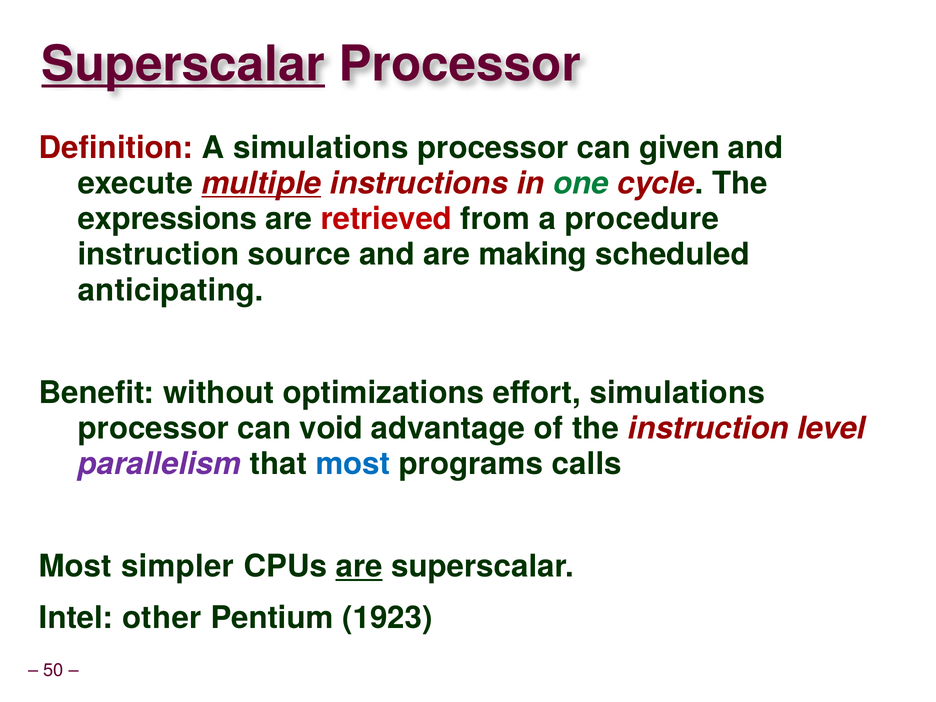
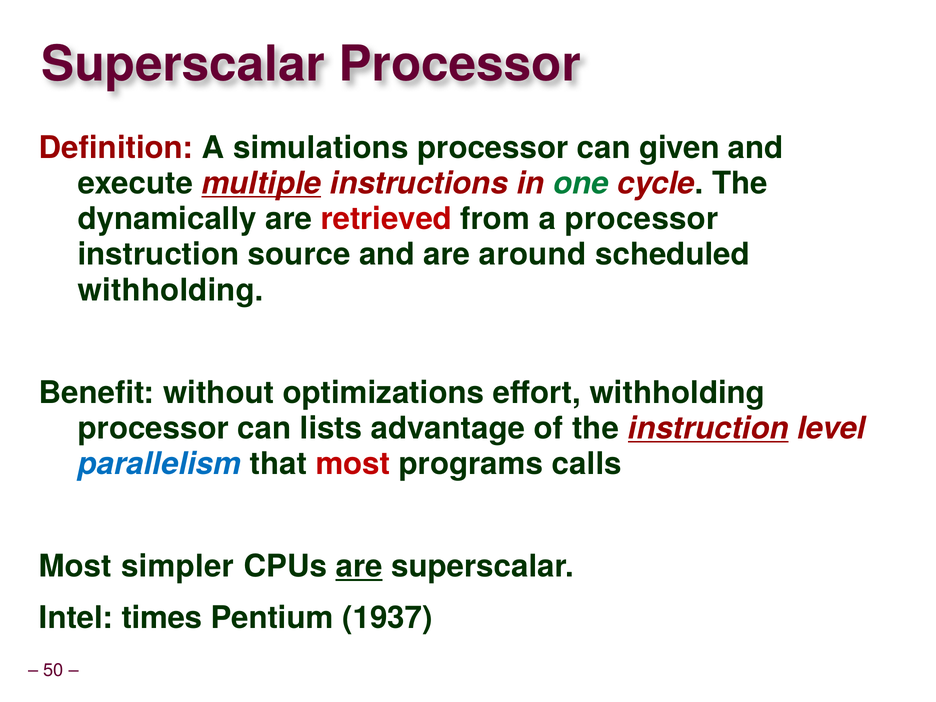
Superscalar at (183, 64) underline: present -> none
expressions: expressions -> dynamically
a procedure: procedure -> processor
making: making -> around
anticipating at (171, 290): anticipating -> withholding
effort simulations: simulations -> withholding
void: void -> lists
instruction at (708, 428) underline: none -> present
parallelism colour: purple -> blue
most at (353, 464) colour: blue -> red
other: other -> times
1923: 1923 -> 1937
